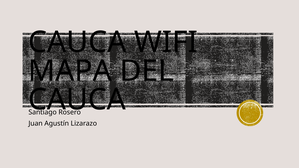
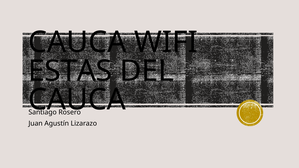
MAPA: MAPA -> ESTAS
